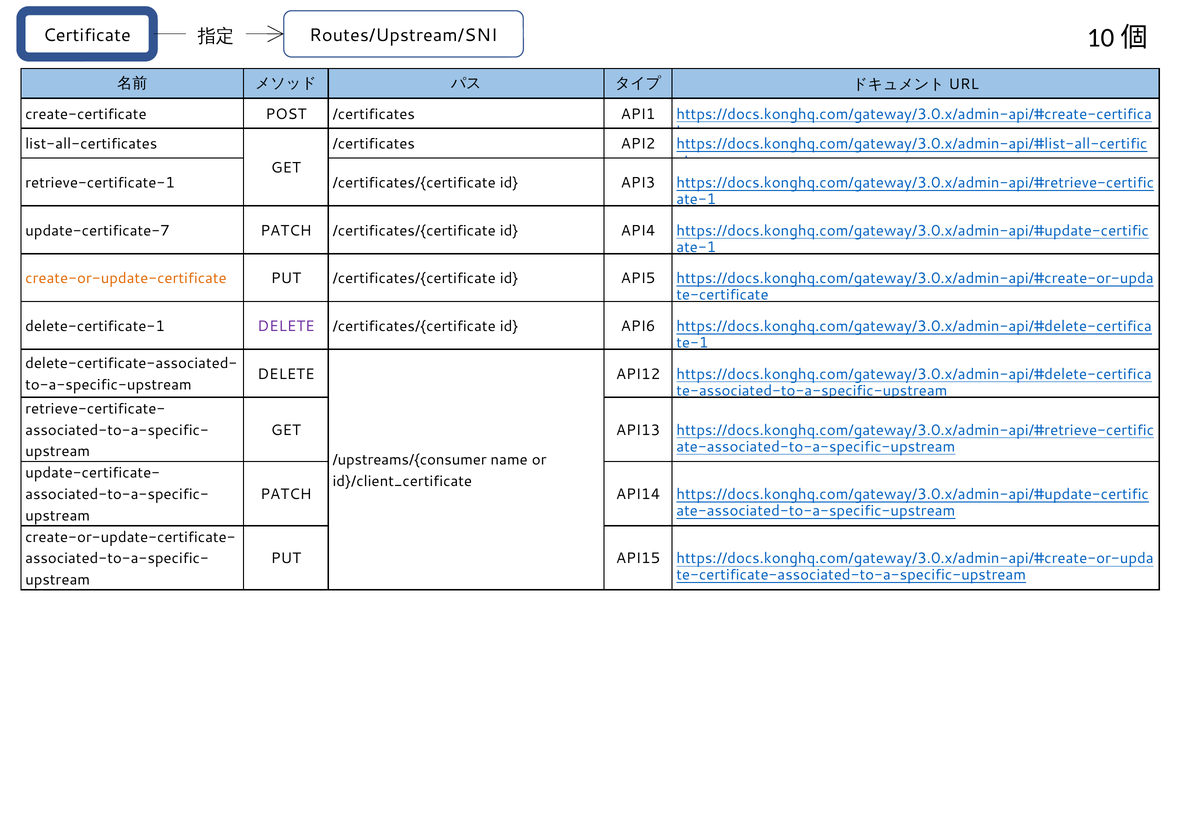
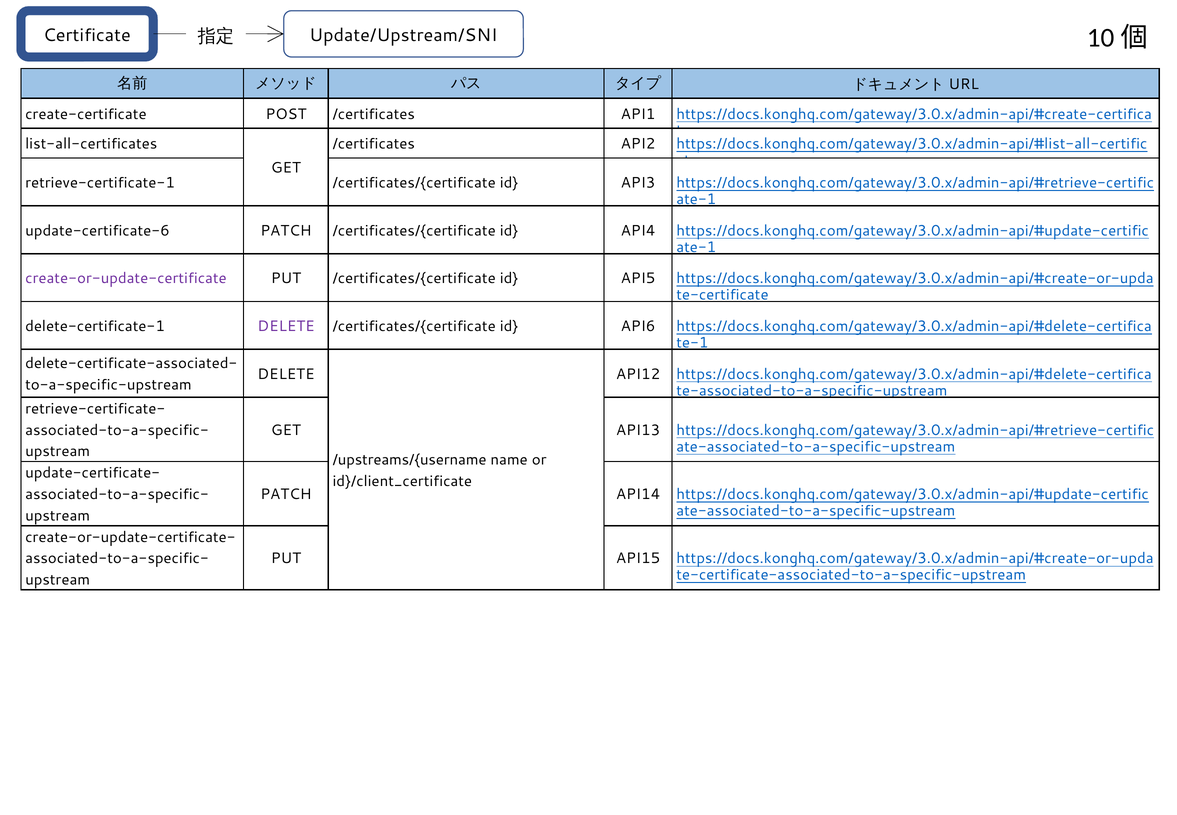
Routes/Upstream/SNI: Routes/Upstream/SNI -> Update/Upstream/SNI
update-certificate-7: update-certificate-7 -> update-certificate-6
create-or-update-certificate colour: orange -> purple
/upstreams/{consumer: /upstreams/{consumer -> /upstreams/{username
